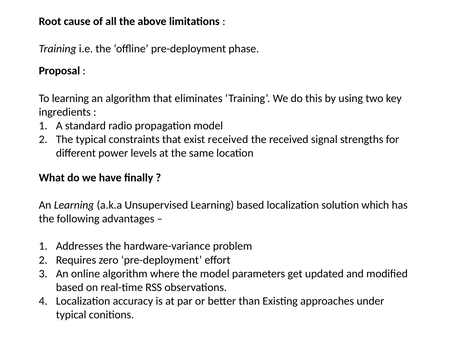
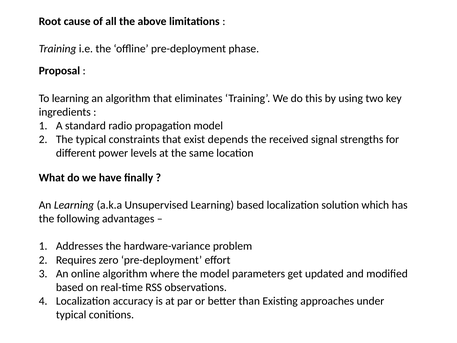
exist received: received -> depends
